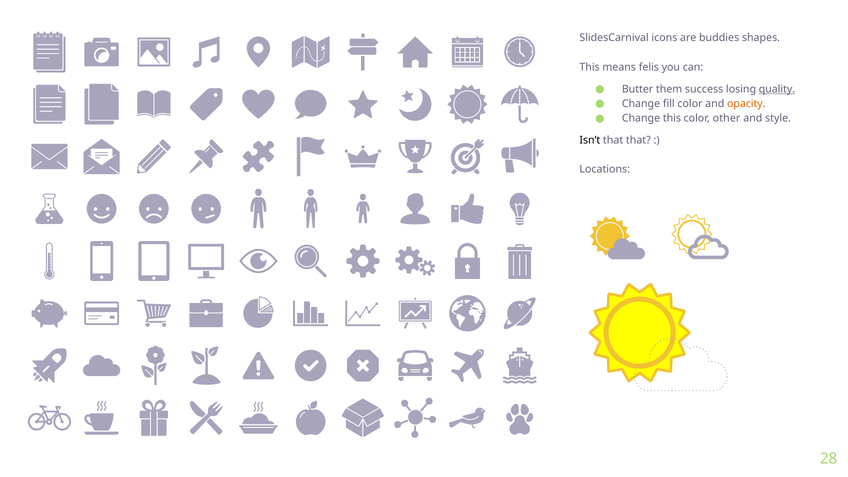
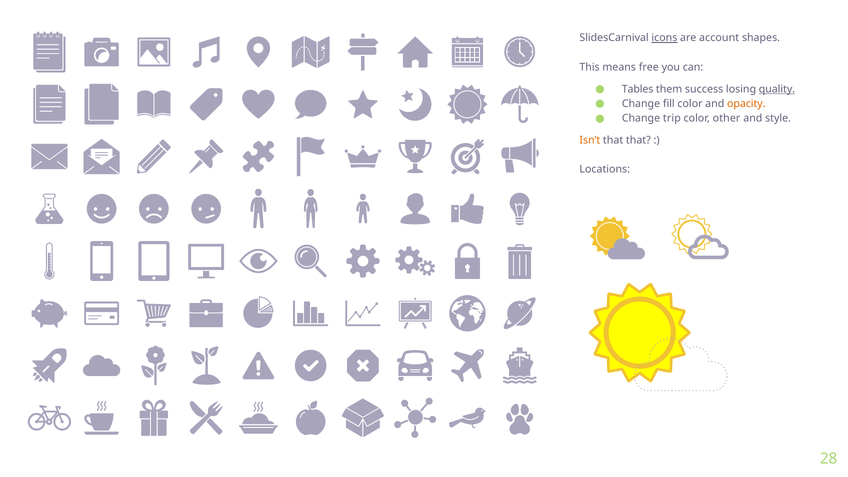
icons underline: none -> present
buddies: buddies -> account
felis: felis -> free
Butter: Butter -> Tables
Change this: this -> trip
Isn’t colour: black -> orange
